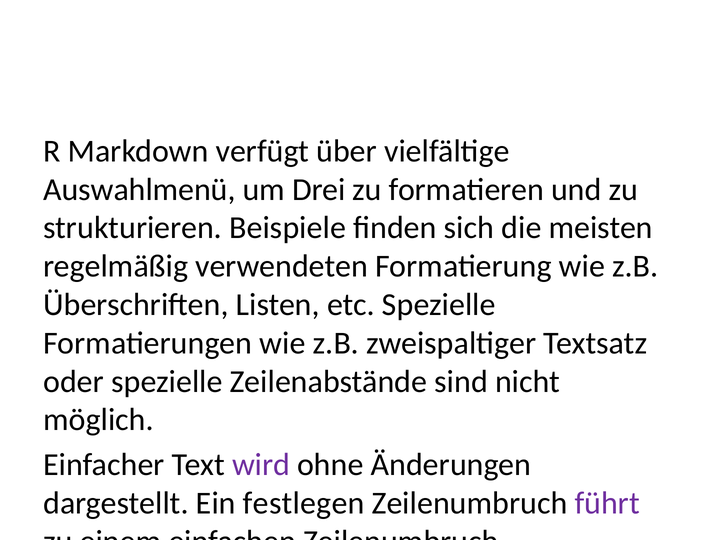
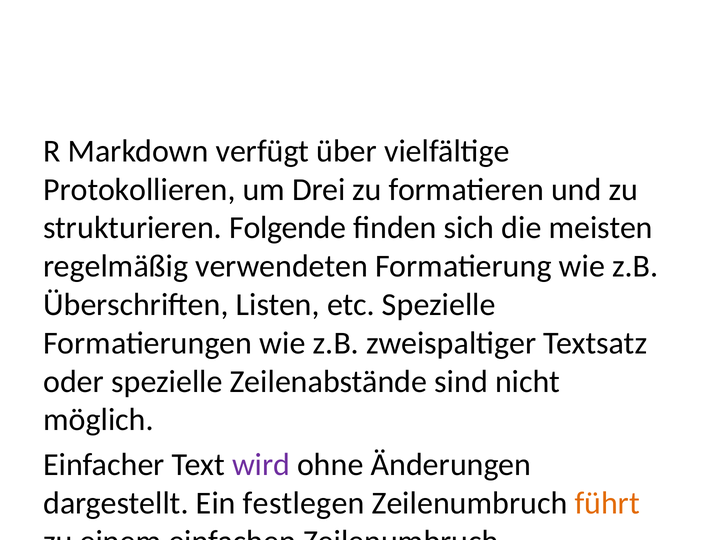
Auswahlmenü: Auswahlmenü -> Protokollieren
Beispiele: Beispiele -> Folgende
führt at (607, 503) colour: purple -> orange
